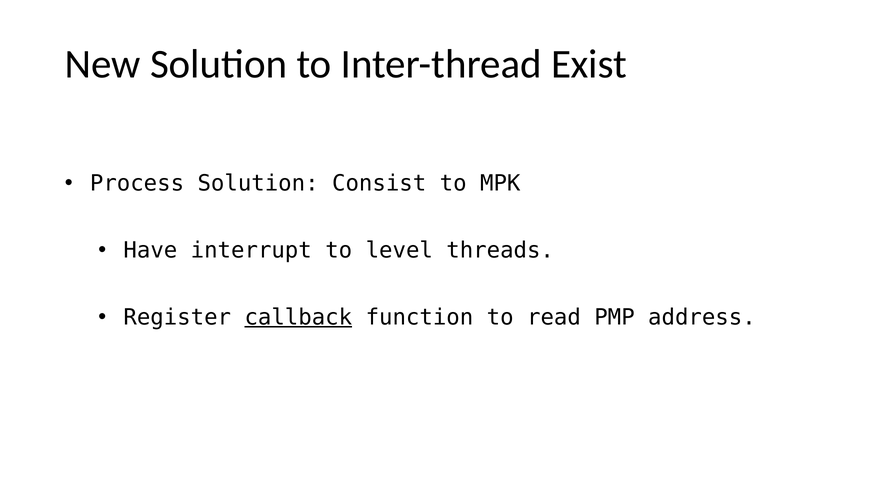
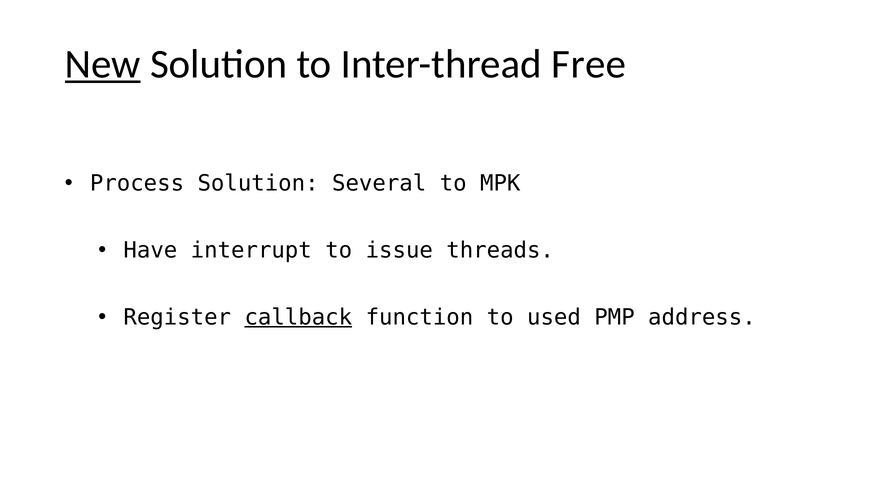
New underline: none -> present
Exist: Exist -> Free
Consist: Consist -> Several
level: level -> issue
read: read -> used
